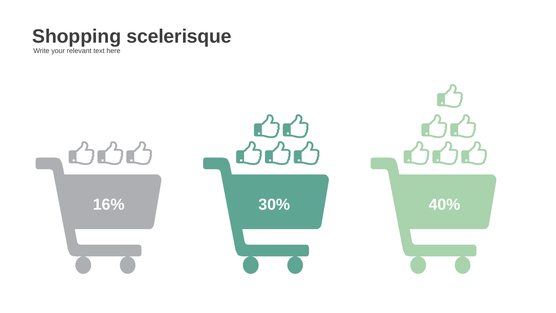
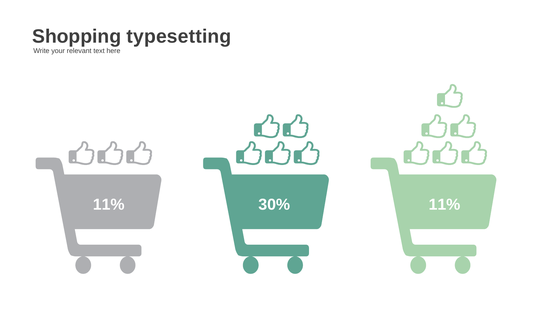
scelerisque: scelerisque -> typesetting
16% at (109, 204): 16% -> 11%
30% 40%: 40% -> 11%
